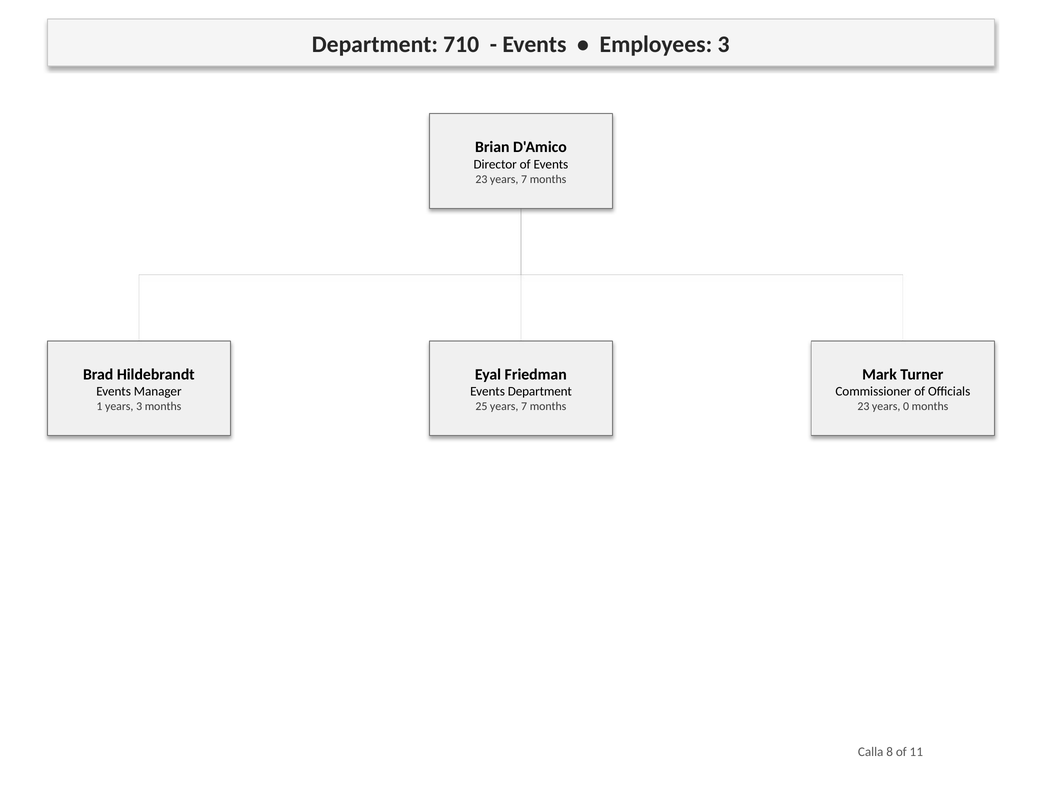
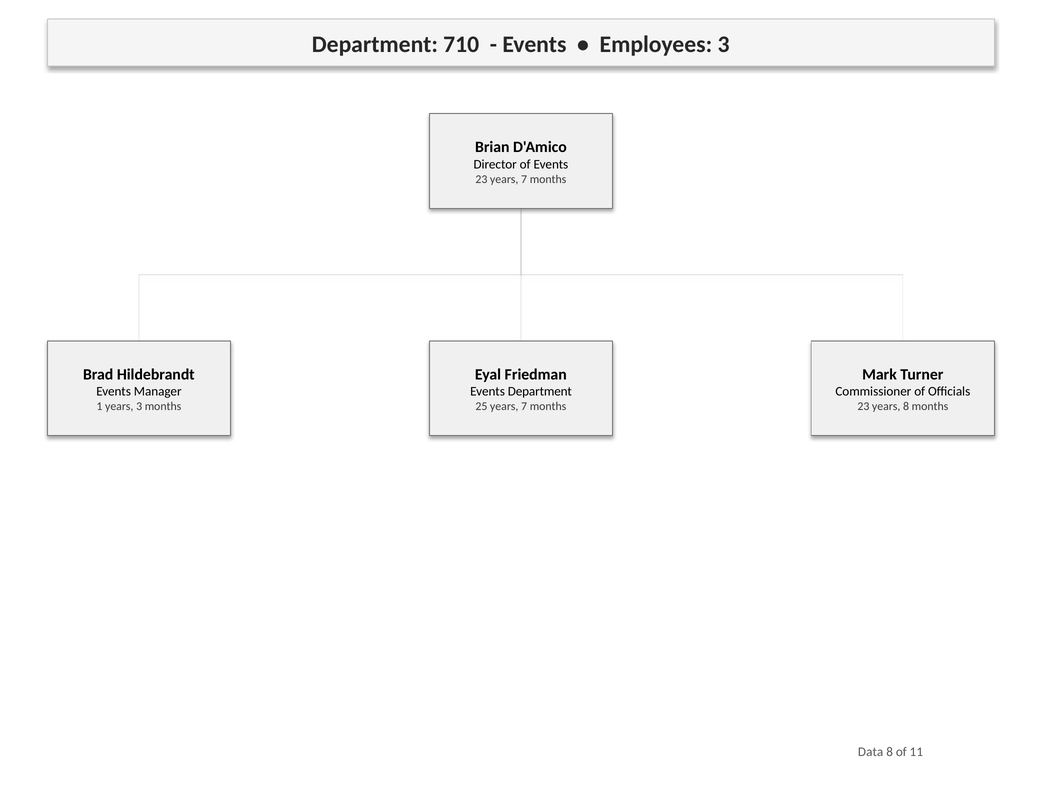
years 0: 0 -> 8
Calla: Calla -> Data
